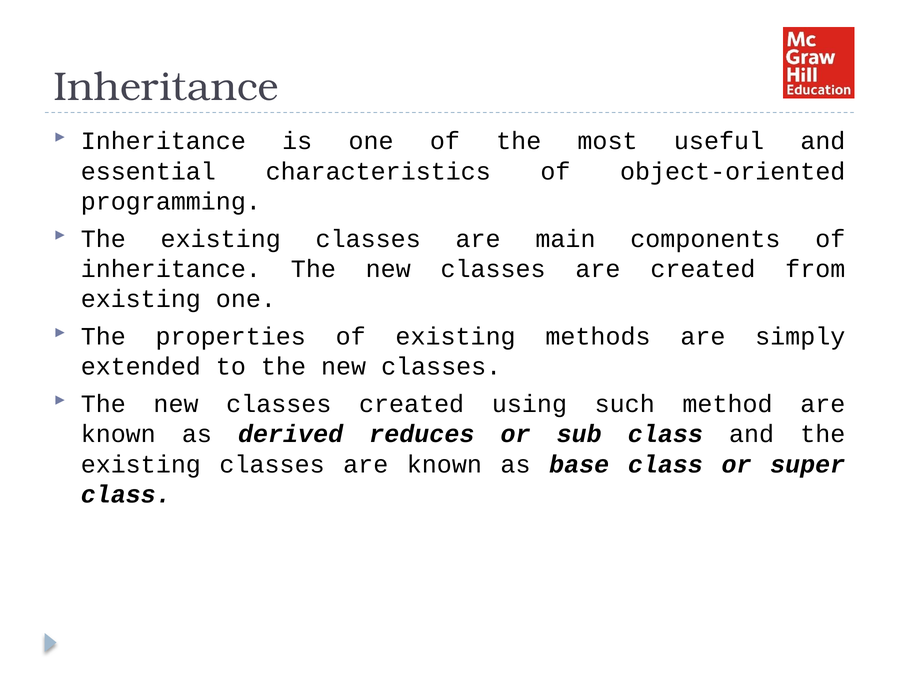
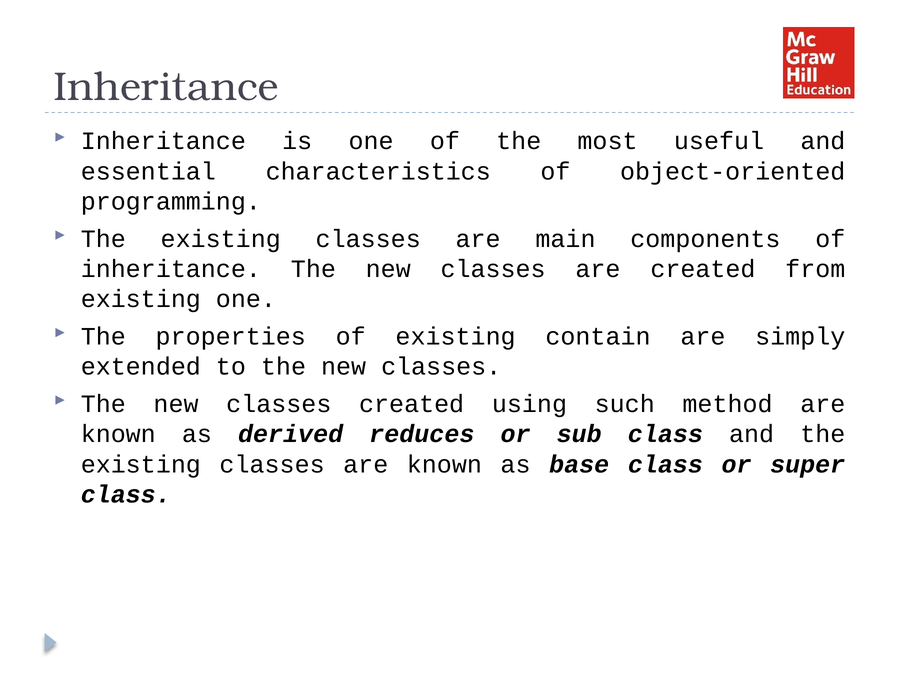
methods: methods -> contain
